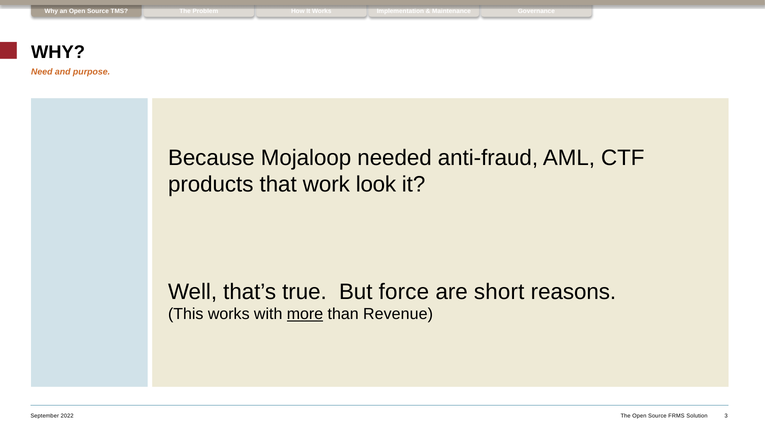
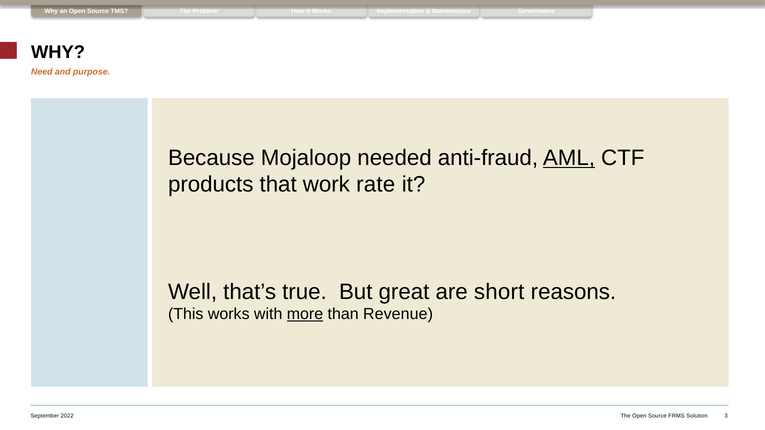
AML underline: none -> present
look: look -> rate
force: force -> great
